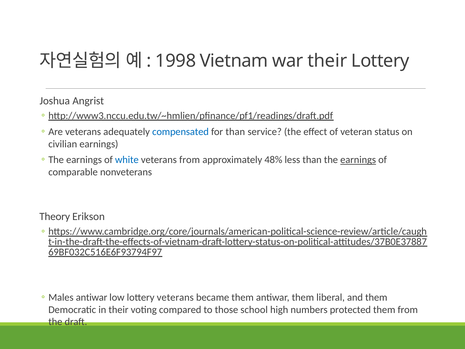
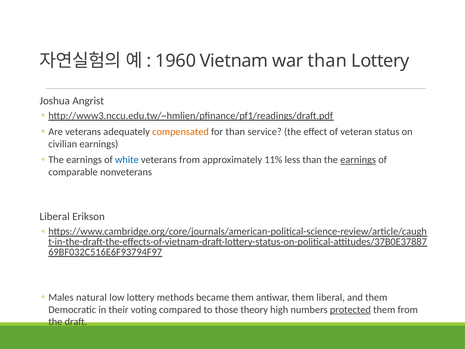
1998: 1998 -> 1960
war their: their -> than
compensated colour: blue -> orange
48%: 48% -> 11%
Theory at (55, 216): Theory -> Liberal
Males antiwar: antiwar -> natural
lottery veterans: veterans -> methods
school: school -> theory
protected underline: none -> present
